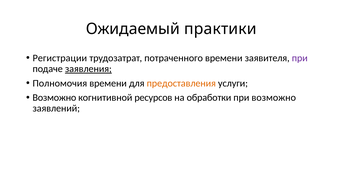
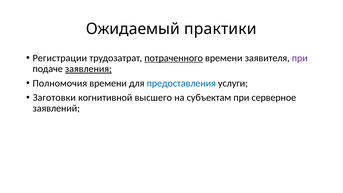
потраченного underline: none -> present
предоставления colour: orange -> blue
Возможно at (54, 98): Возможно -> Заготовки
ресурсов: ресурсов -> высшего
обработки: обработки -> субъектам
при возможно: возможно -> серверное
